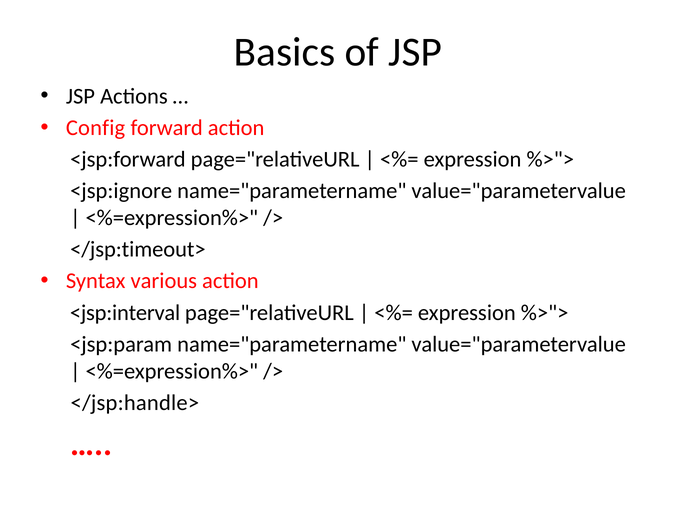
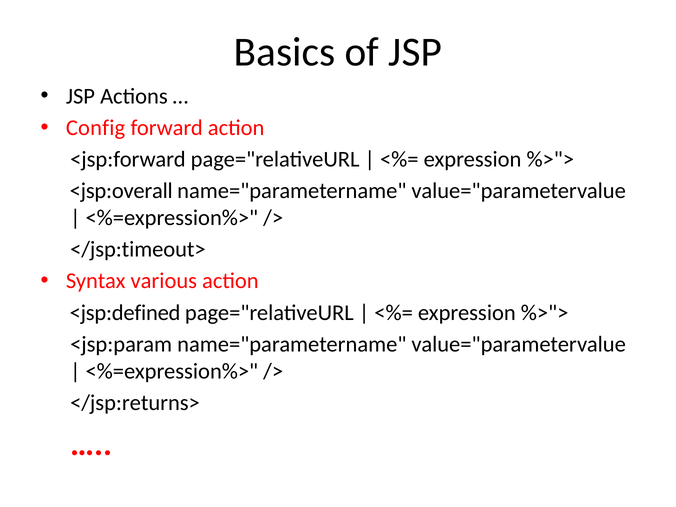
<jsp:ignore: <jsp:ignore -> <jsp:overall
<jsp:interval: <jsp:interval -> <jsp:defined
</jsp:handle>: </jsp:handle> -> </jsp:returns>
